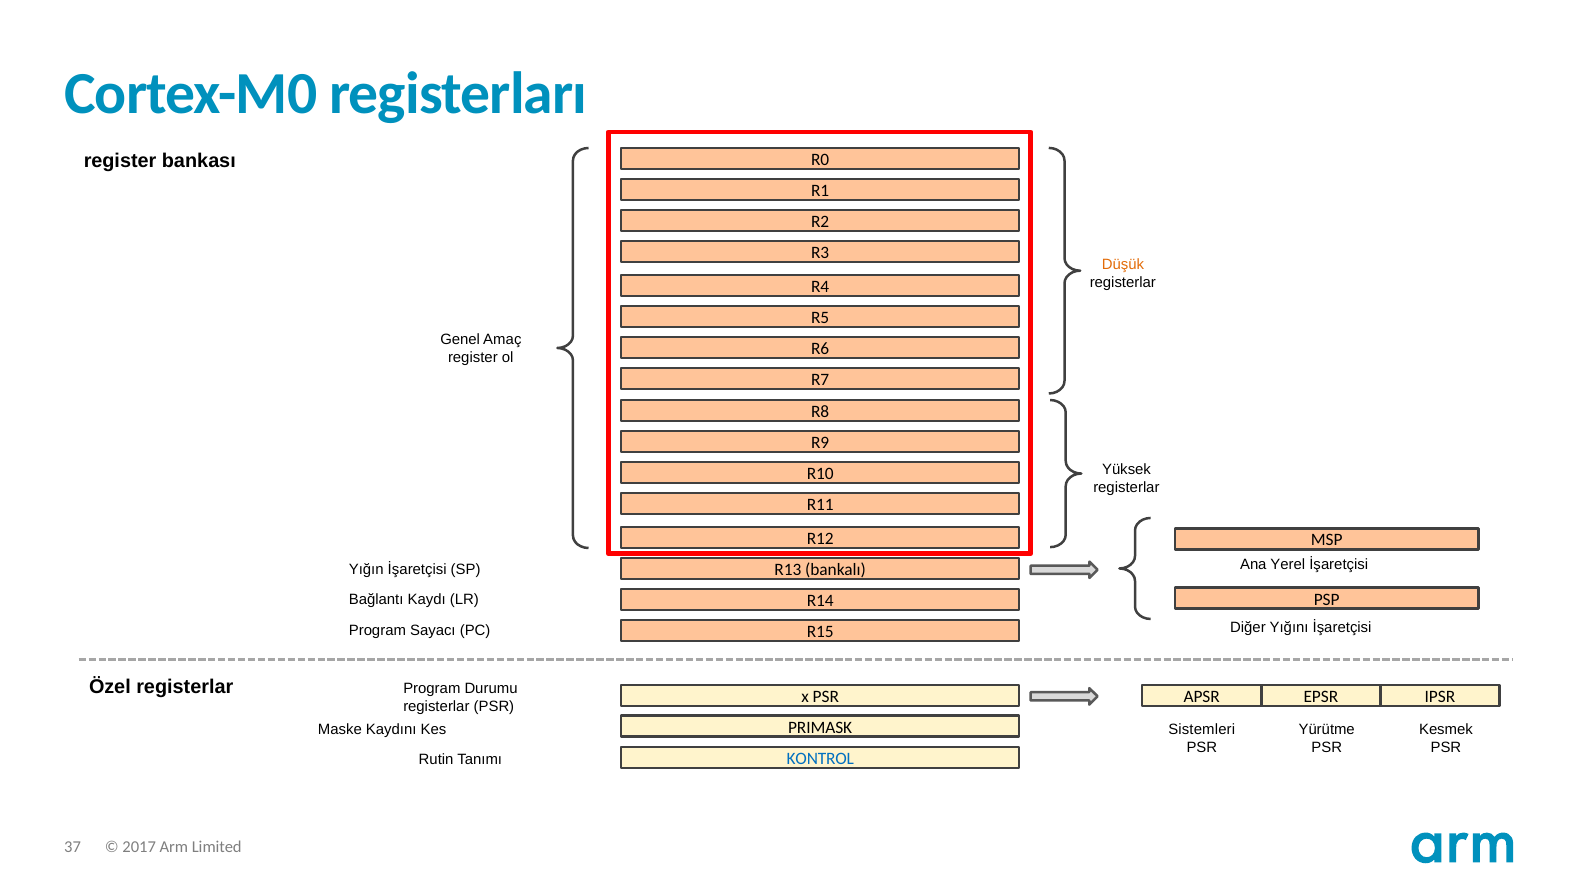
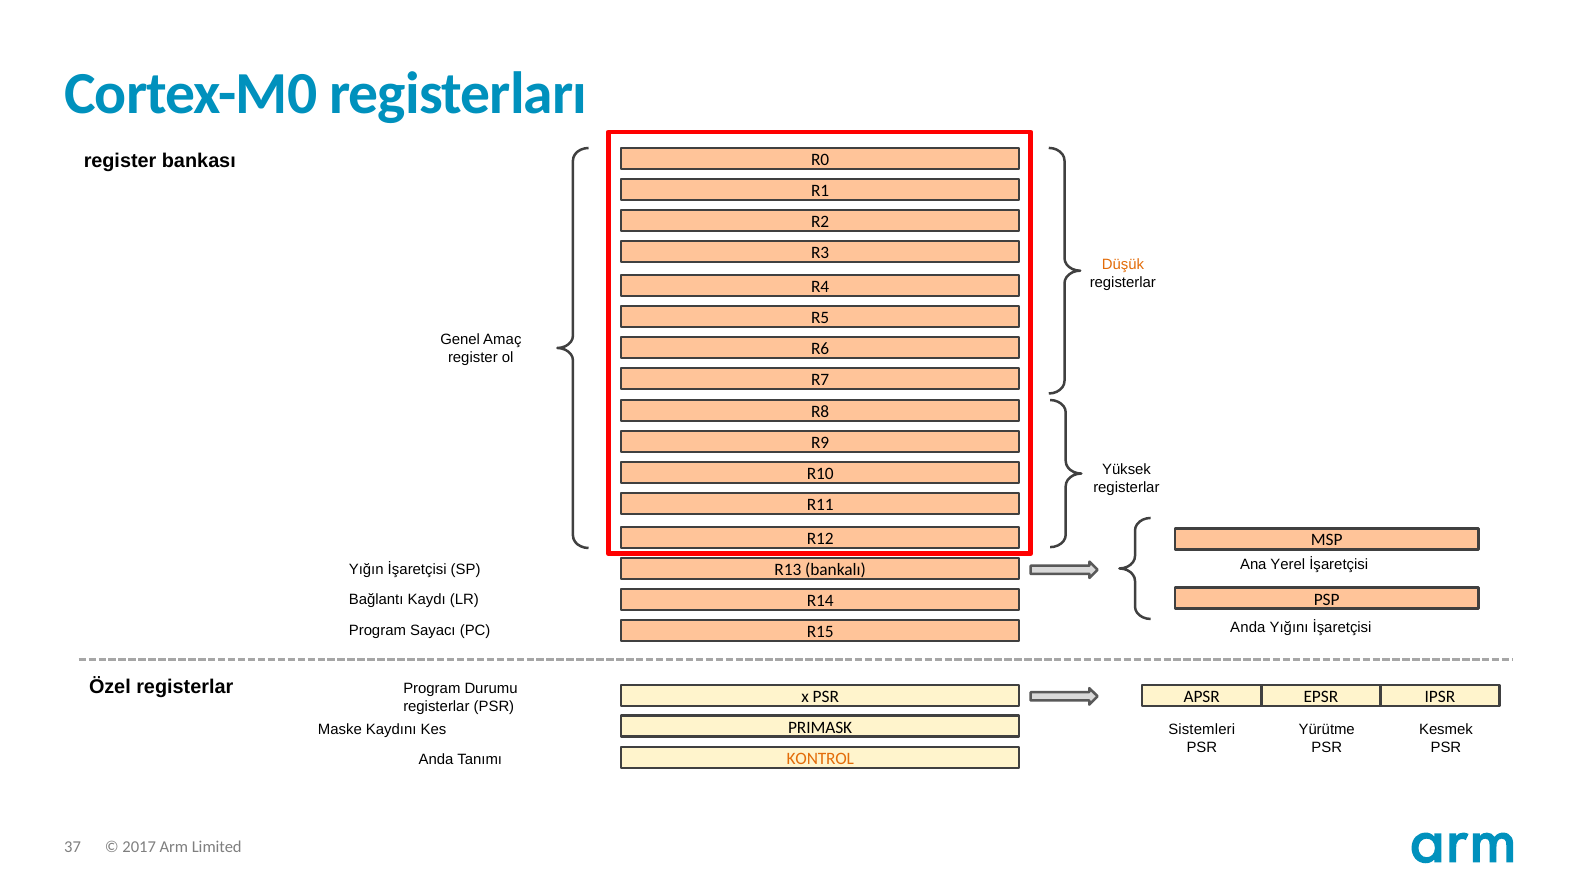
Diğer at (1248, 627): Diğer -> Anda
KONTROL colour: blue -> orange
Rutin at (436, 760): Rutin -> Anda
